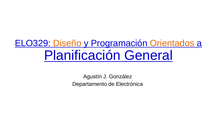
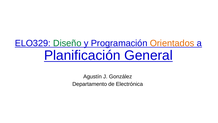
Diseño colour: orange -> green
